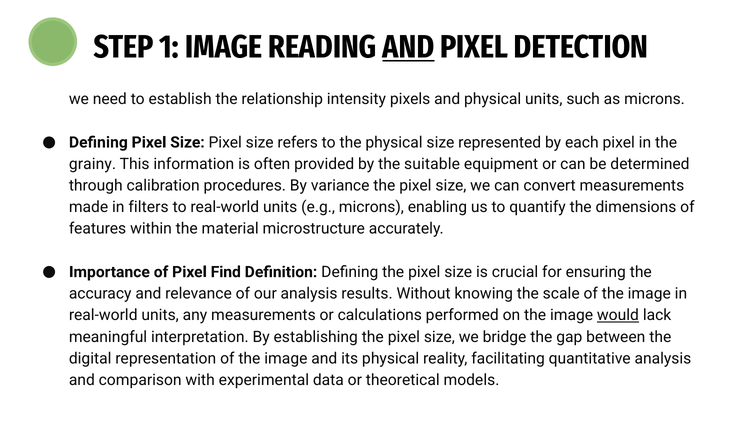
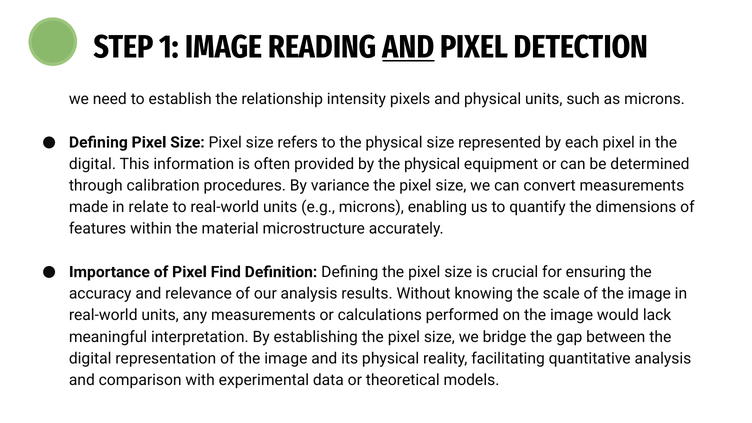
grainy at (92, 164): grainy -> digital
by the suitable: suitable -> physical
filters: filters -> relate
would underline: present -> none
